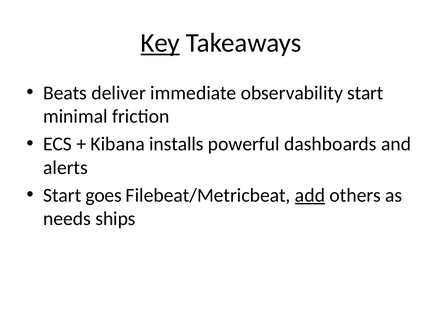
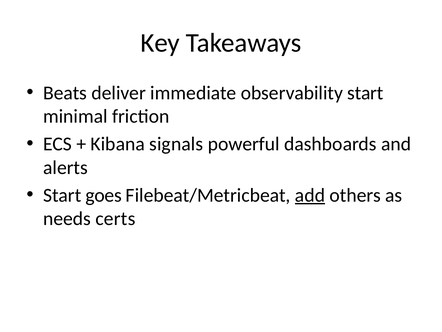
Key underline: present -> none
installs: installs -> signals
ships: ships -> certs
